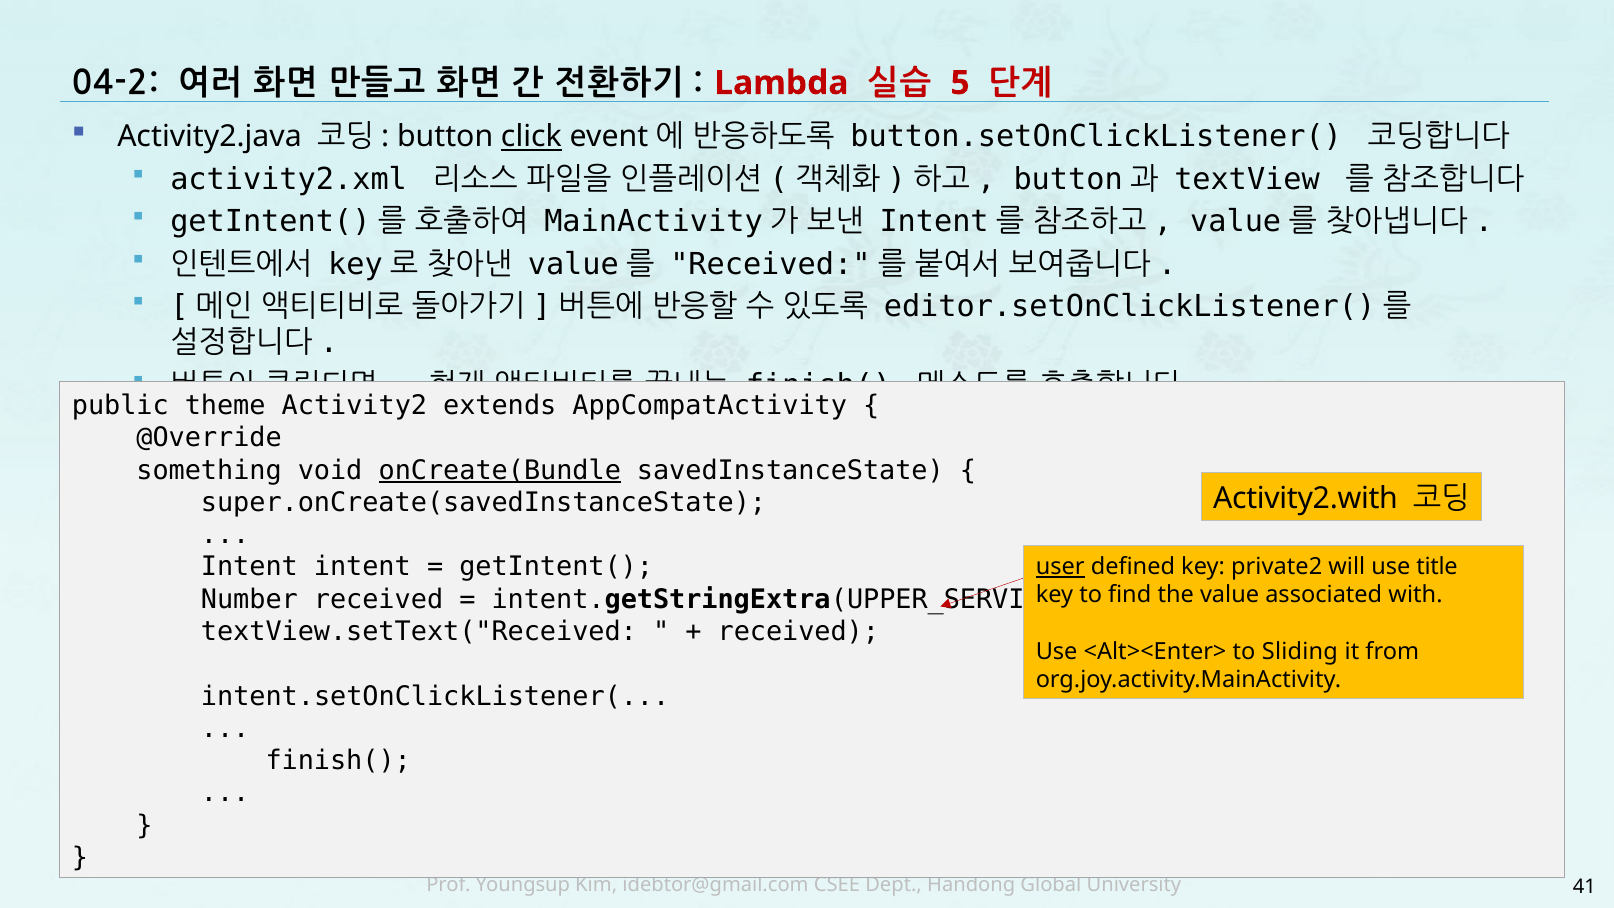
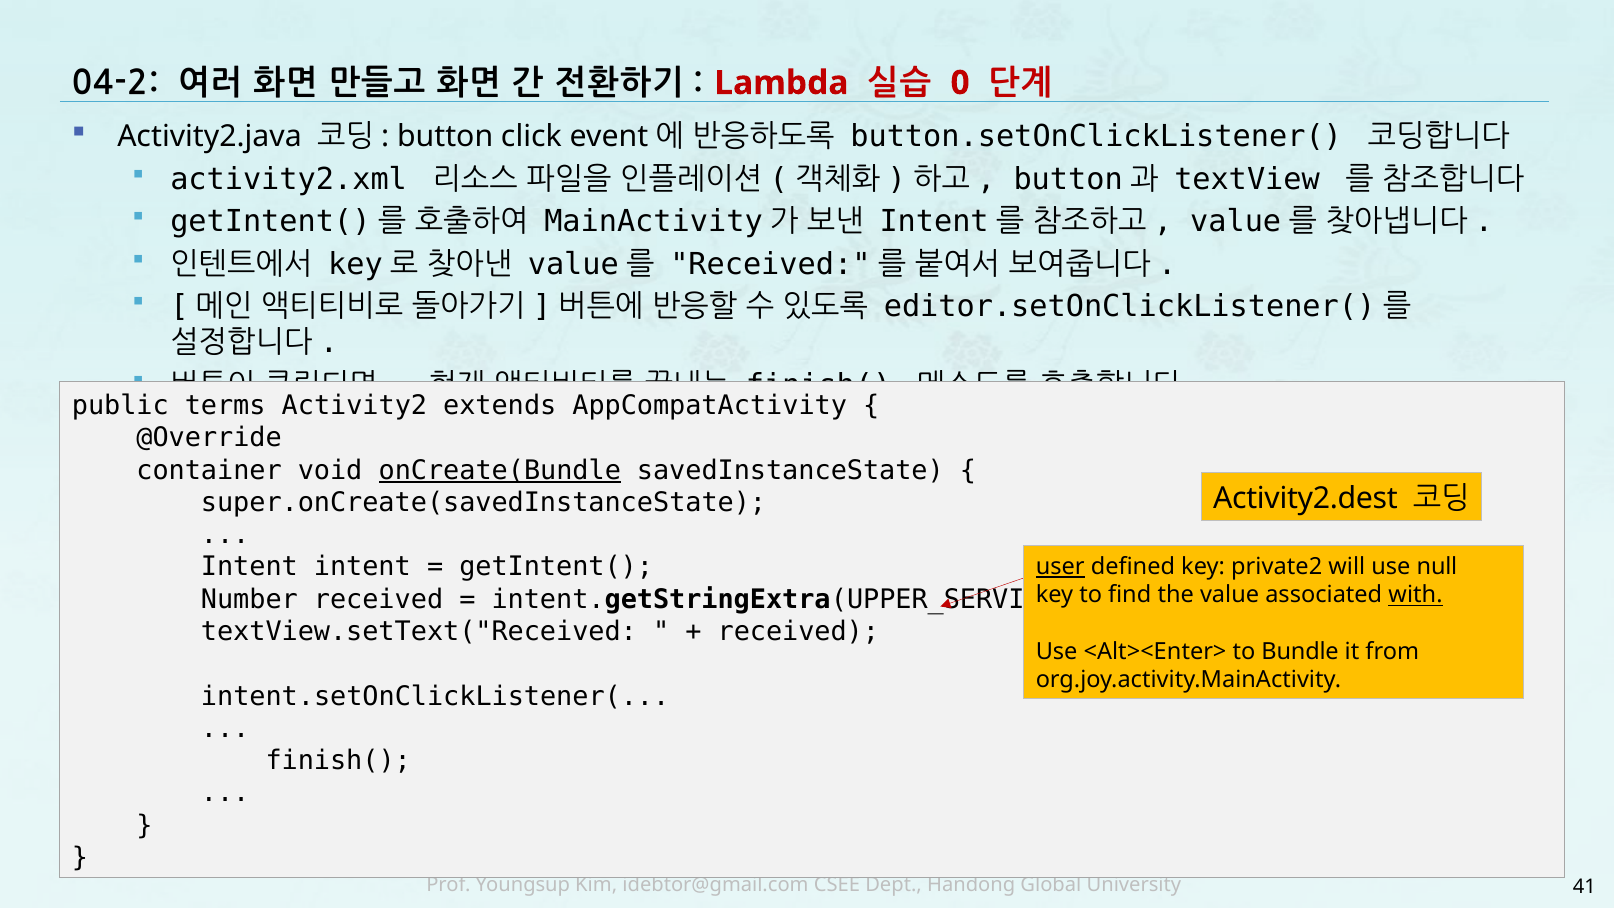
5: 5 -> 0
click underline: present -> none
theme: theme -> terms
something: something -> container
Activity2.with: Activity2.with -> Activity2.dest
title: title -> null
with underline: none -> present
Sliding: Sliding -> Bundle
